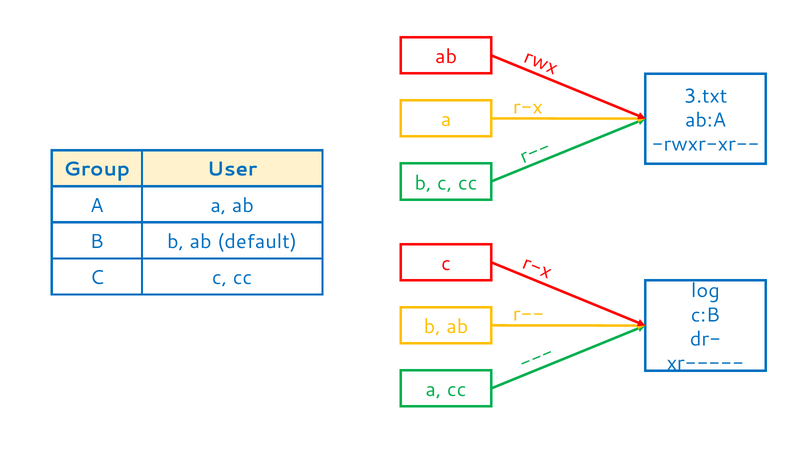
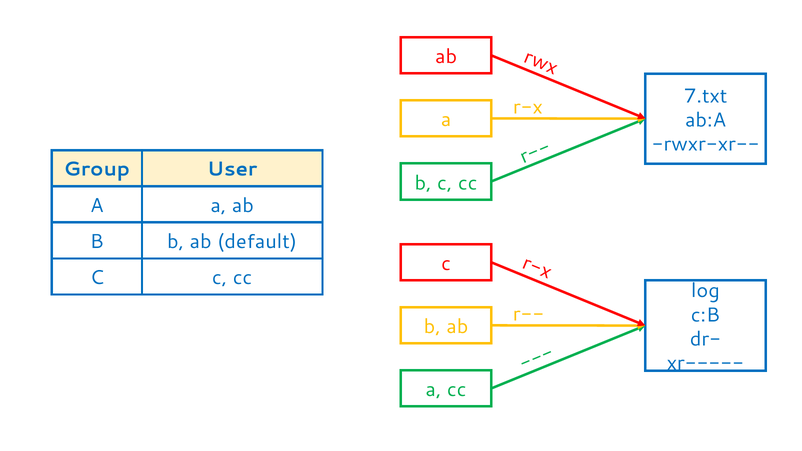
3.txt: 3.txt -> 7.txt
